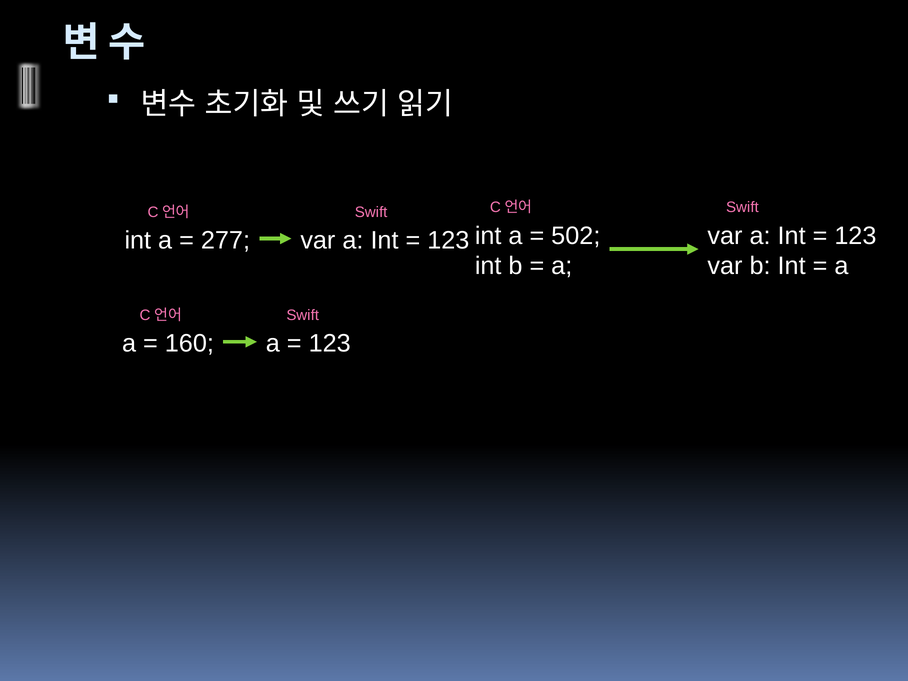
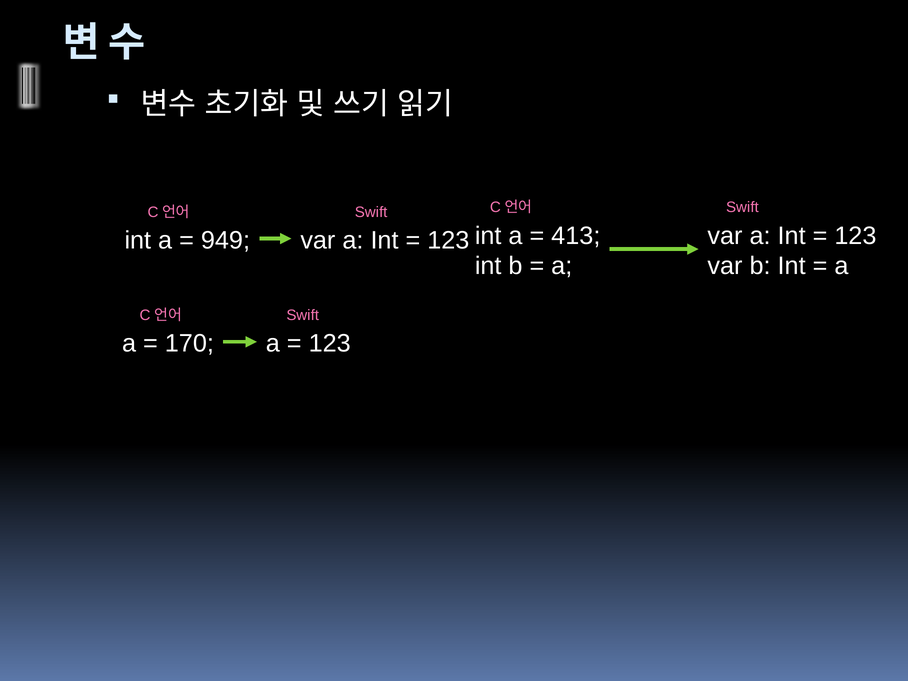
502: 502 -> 413
277: 277 -> 949
160: 160 -> 170
